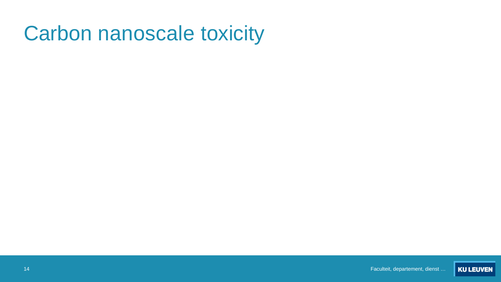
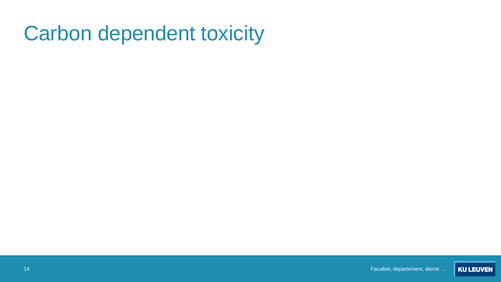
nanoscale: nanoscale -> dependent
